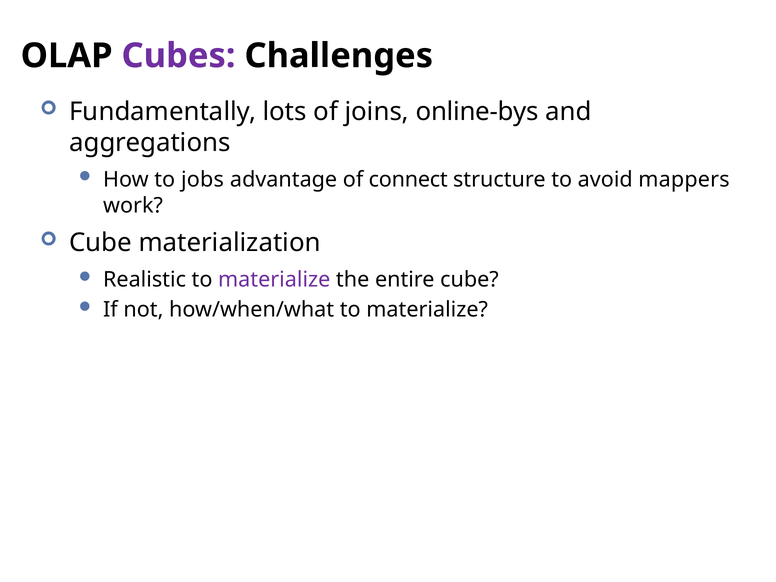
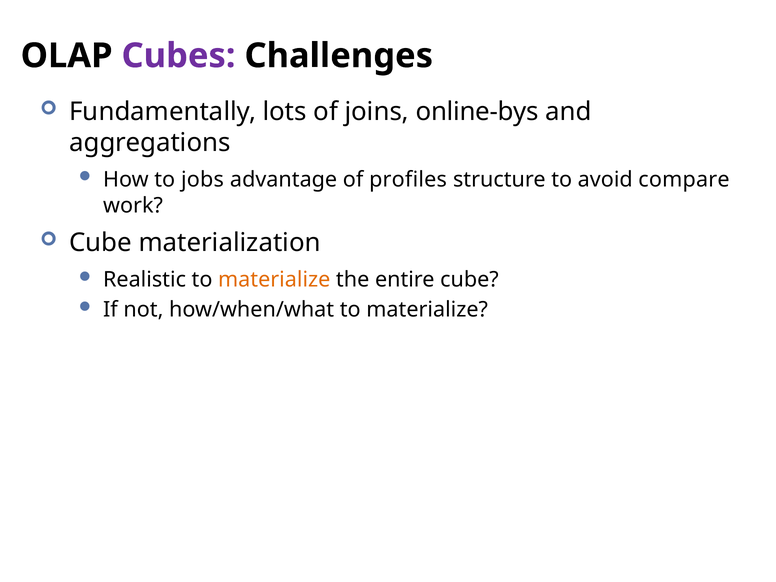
connect: connect -> profiles
mappers: mappers -> compare
materialize at (274, 280) colour: purple -> orange
